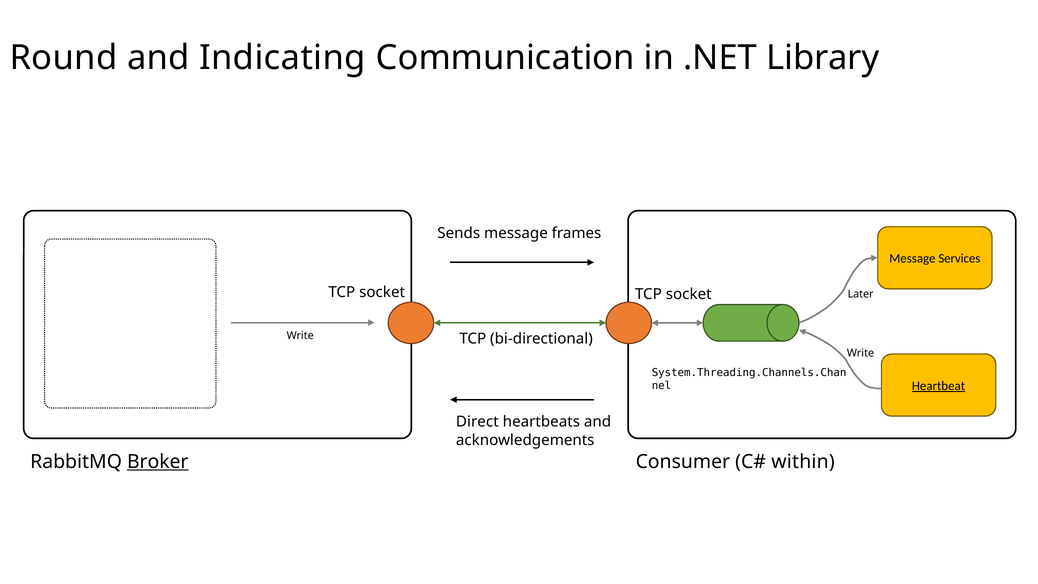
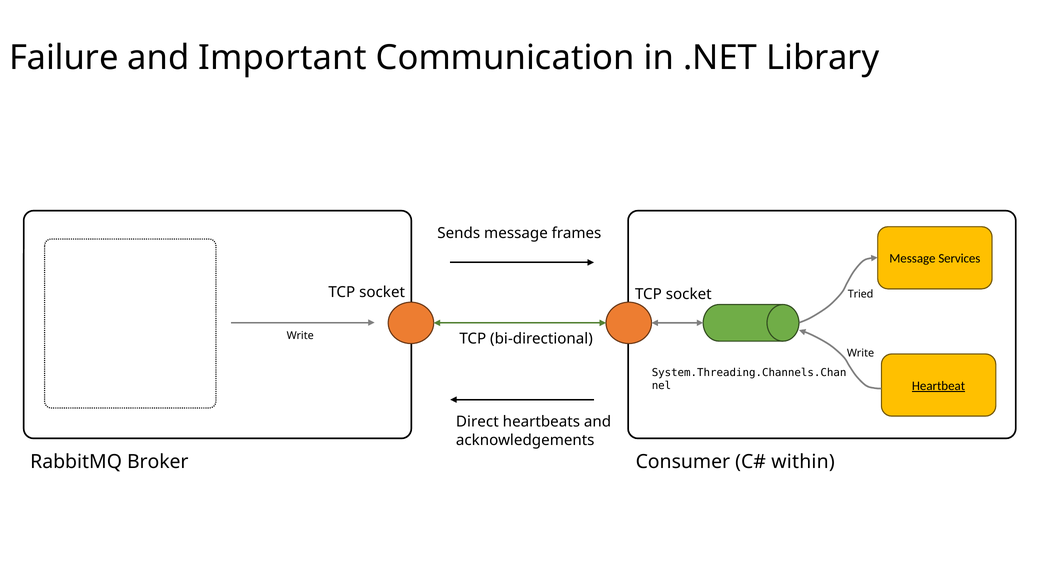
Round: Round -> Failure
Indicating: Indicating -> Important
Later: Later -> Tried
Broker underline: present -> none
